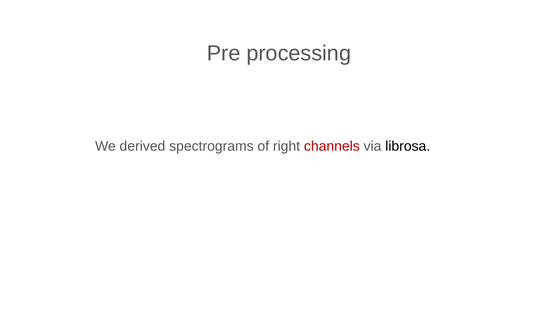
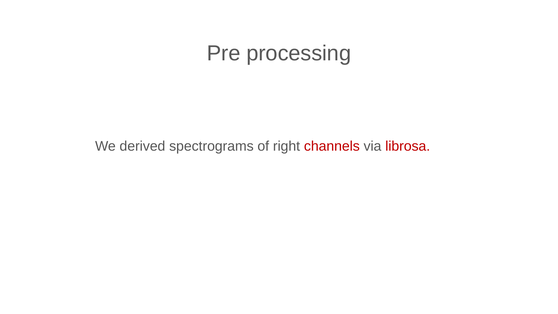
librosa colour: black -> red
